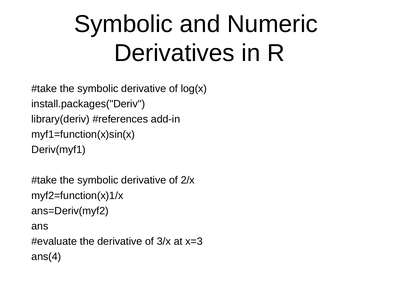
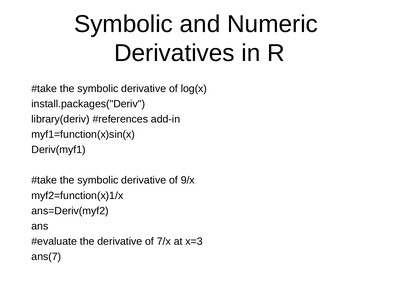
2/x: 2/x -> 9/x
3/x: 3/x -> 7/x
ans(4: ans(4 -> ans(7
